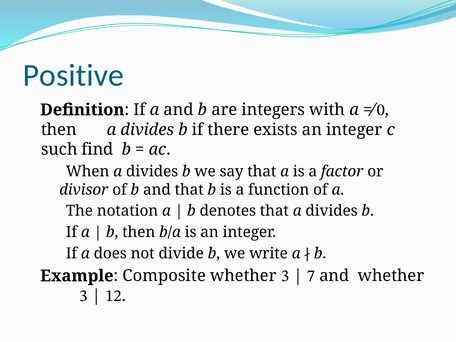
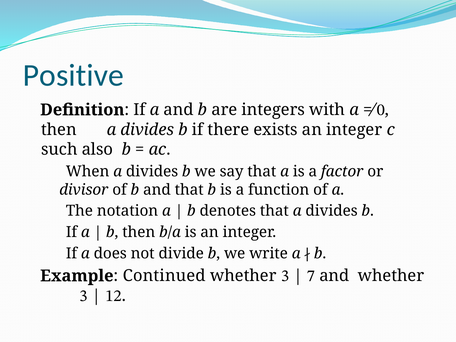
find: find -> also
Composite: Composite -> Continued
